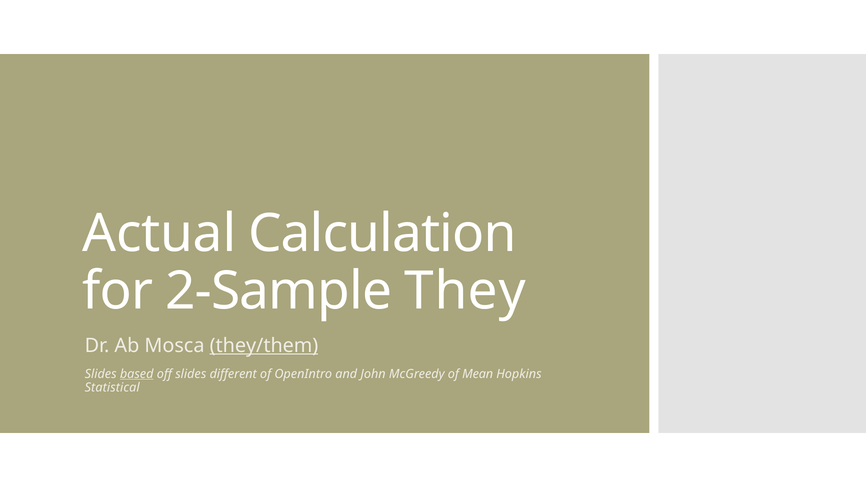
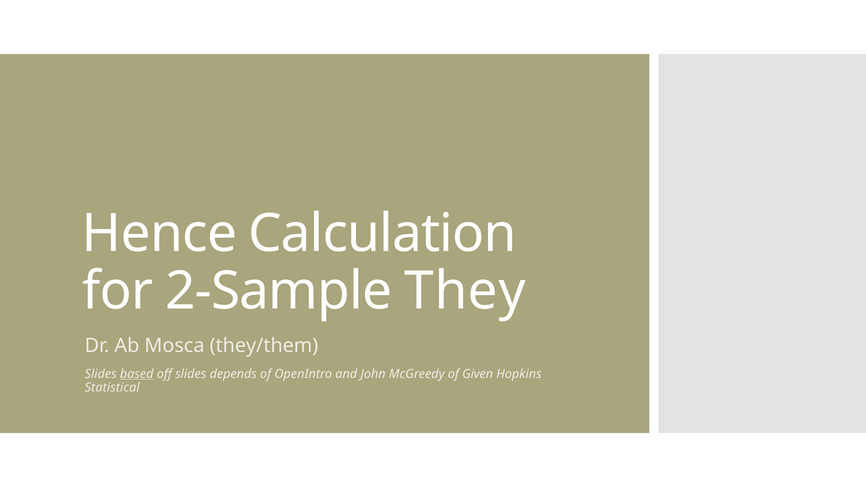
Actual: Actual -> Hence
they/them underline: present -> none
different: different -> depends
Mean: Mean -> Given
